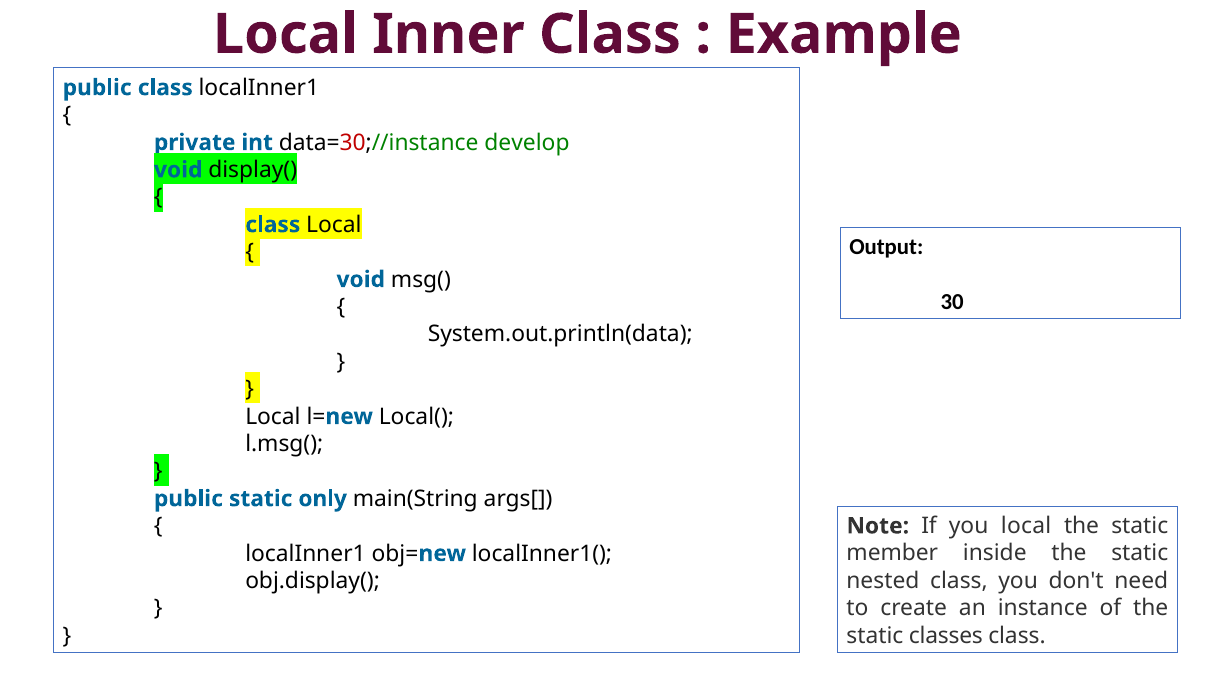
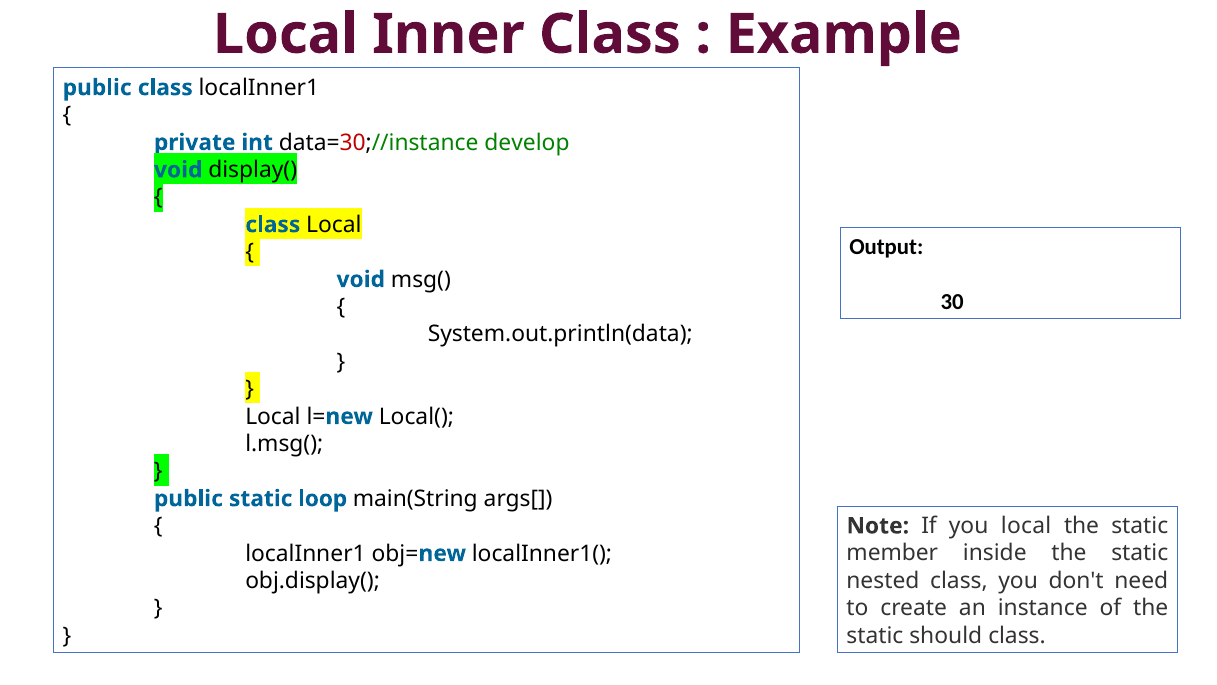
only: only -> loop
classes: classes -> should
